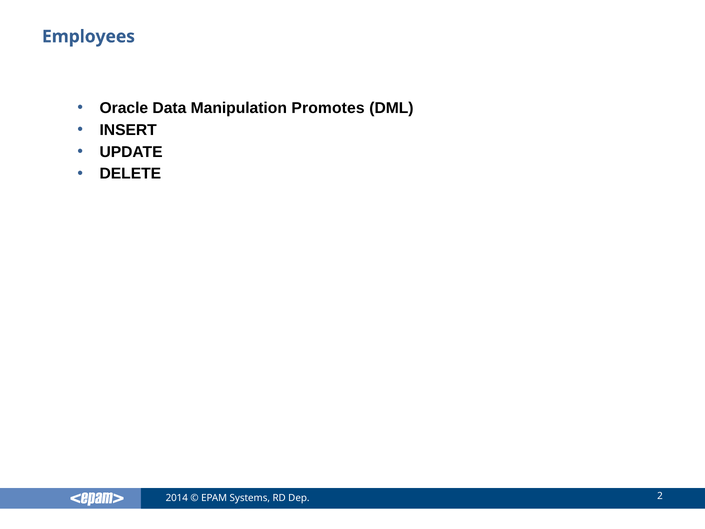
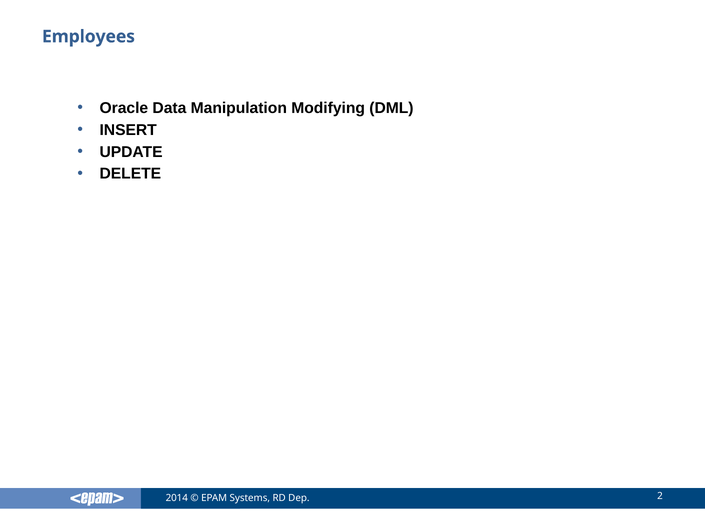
Promotes: Promotes -> Modifying
